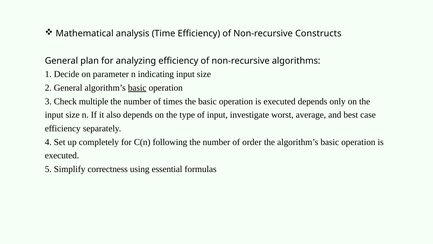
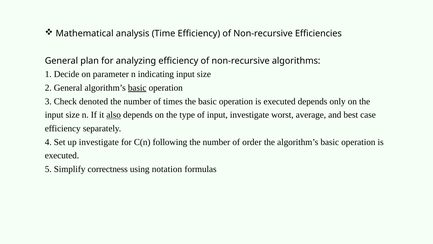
Constructs: Constructs -> Efficiencies
multiple: multiple -> denoted
also underline: none -> present
up completely: completely -> investigate
essential: essential -> notation
